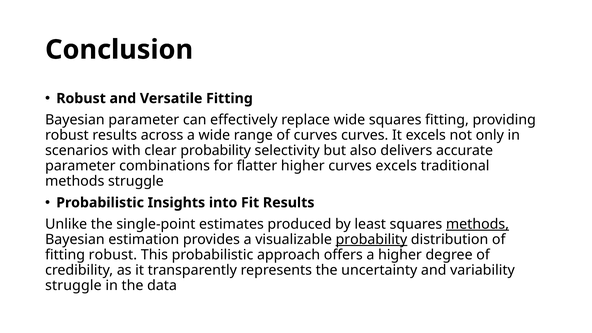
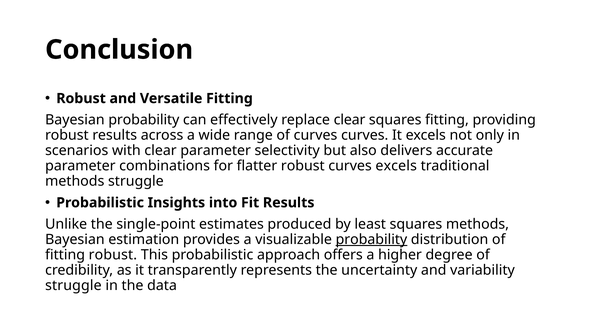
Bayesian parameter: parameter -> probability
replace wide: wide -> clear
clear probability: probability -> parameter
flatter higher: higher -> robust
methods at (477, 224) underline: present -> none
